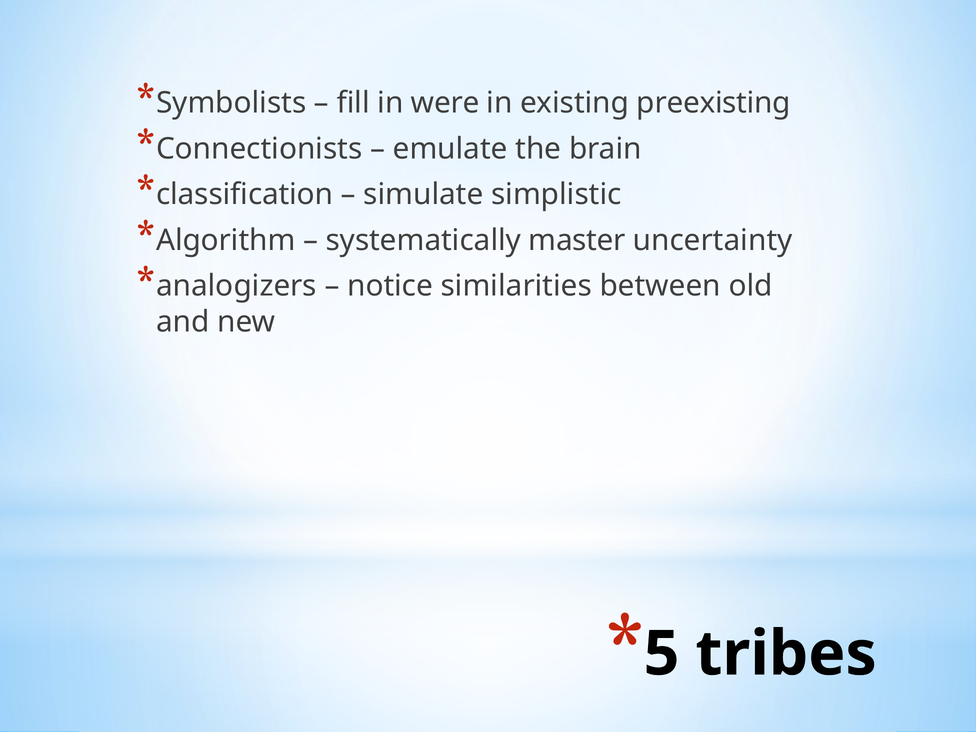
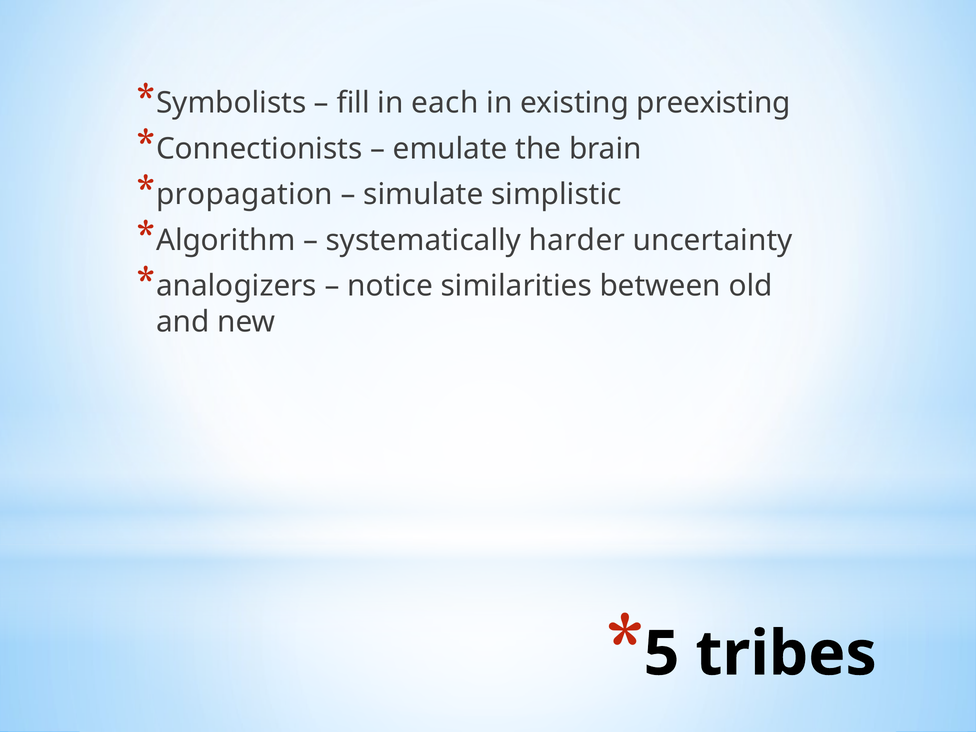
were: were -> each
classification: classification -> propagation
master: master -> harder
